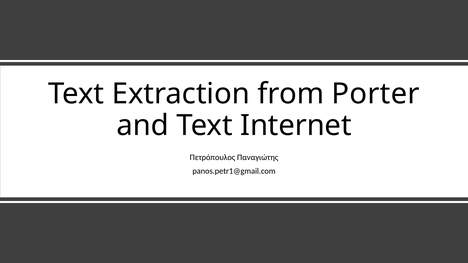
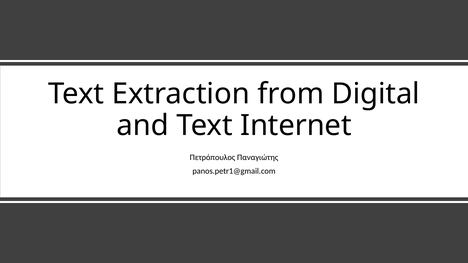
Porter: Porter -> Digital
